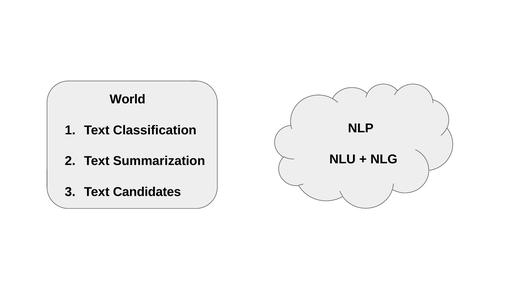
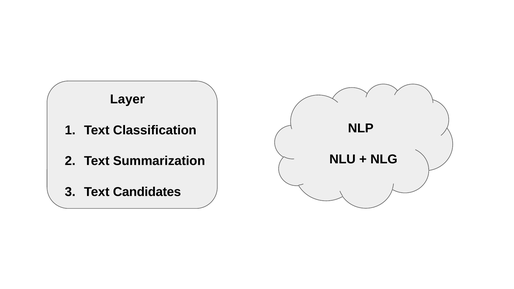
World: World -> Layer
